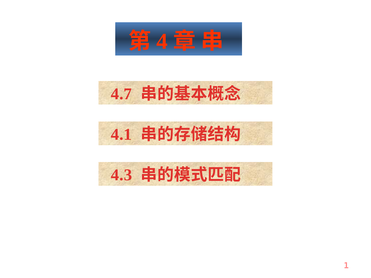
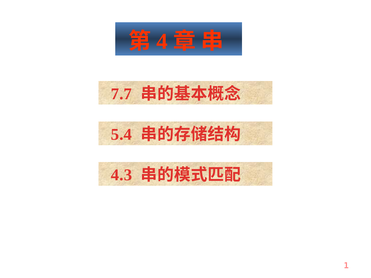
4.7: 4.7 -> 7.7
4.1: 4.1 -> 5.4
